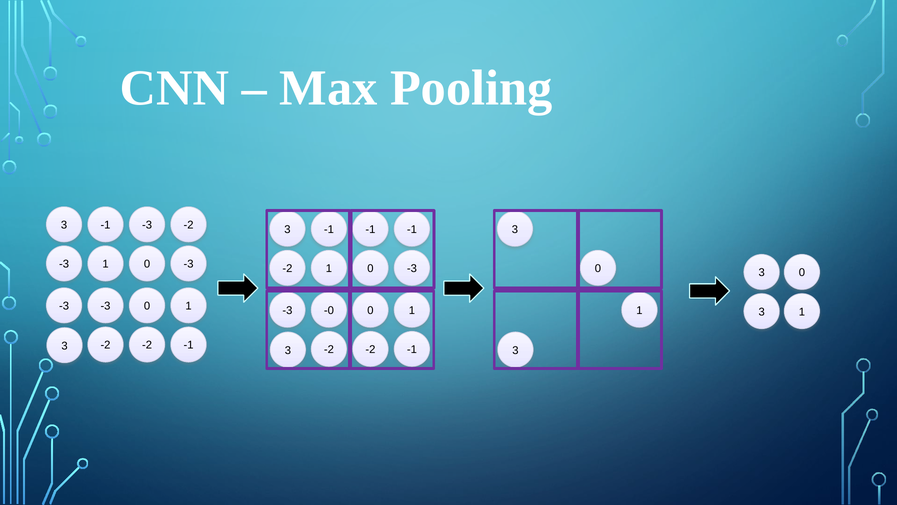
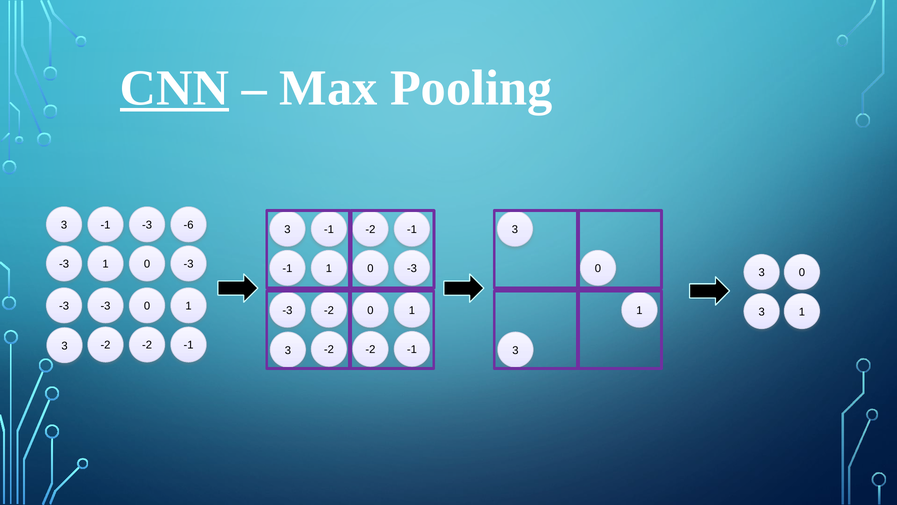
CNN underline: none -> present
-3 -2: -2 -> -6
3 -1 -1: -1 -> -2
-2 at (287, 268): -2 -> -1
-3 -0: -0 -> -2
